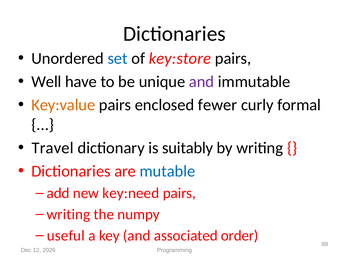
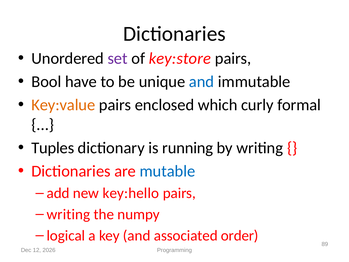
set colour: blue -> purple
Well: Well -> Bool
and at (202, 82) colour: purple -> blue
fewer: fewer -> which
Travel: Travel -> Tuples
suitably: suitably -> running
key:need: key:need -> key:hello
useful: useful -> logical
